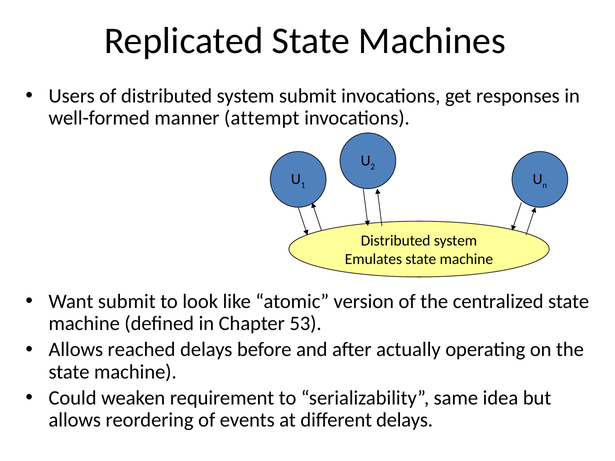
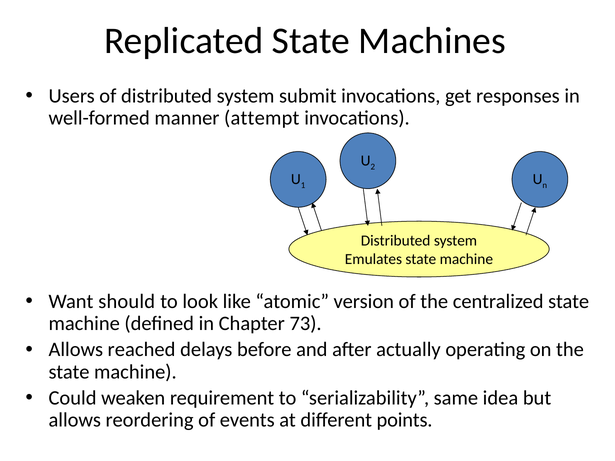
Want submit: submit -> should
53: 53 -> 73
different delays: delays -> points
